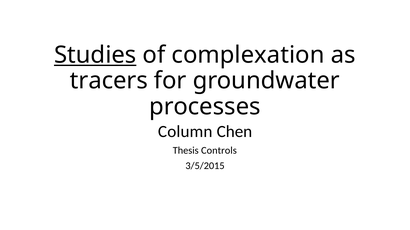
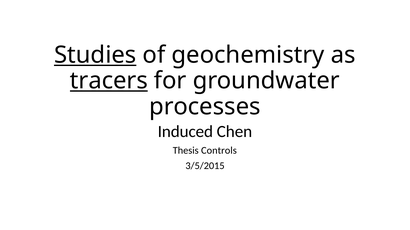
complexation: complexation -> geochemistry
tracers underline: none -> present
Column: Column -> Induced
